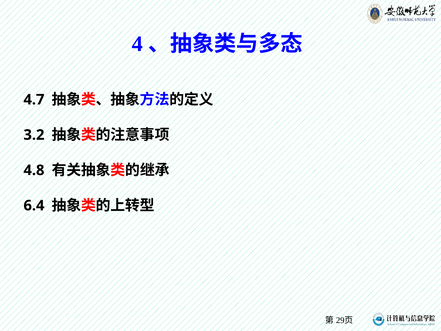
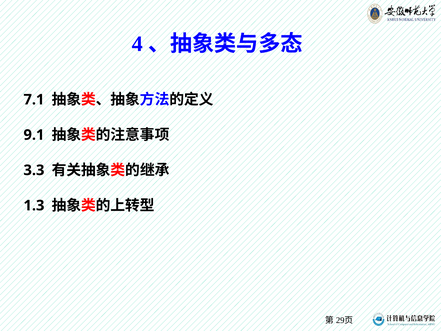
4.7: 4.7 -> 7.1
3.2: 3.2 -> 9.1
4.8: 4.8 -> 3.3
6.4: 6.4 -> 1.3
